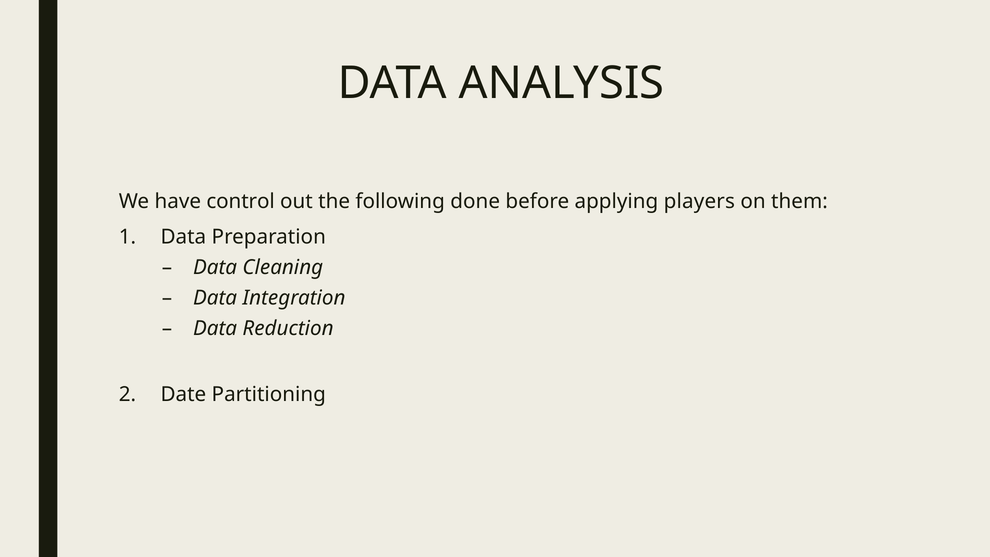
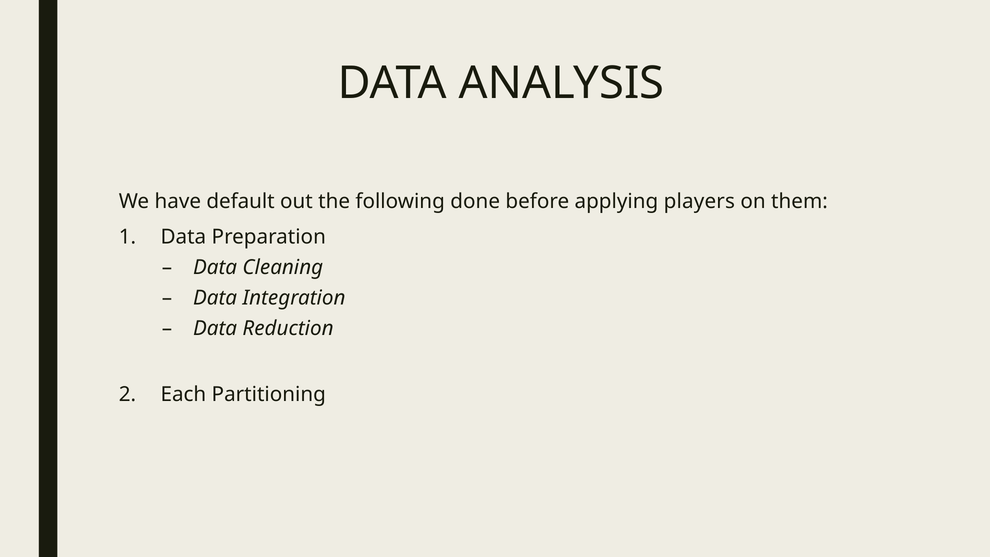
control: control -> default
Date: Date -> Each
